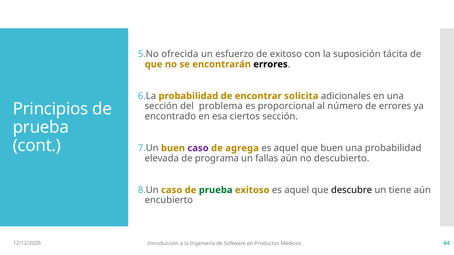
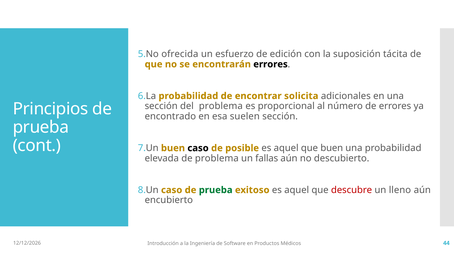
de exitoso: exitoso -> edición
ciertos: ciertos -> suelen
caso at (198, 148) colour: purple -> black
agrega: agrega -> posible
de programa: programa -> problema
descubre colour: black -> red
tiene: tiene -> lleno
